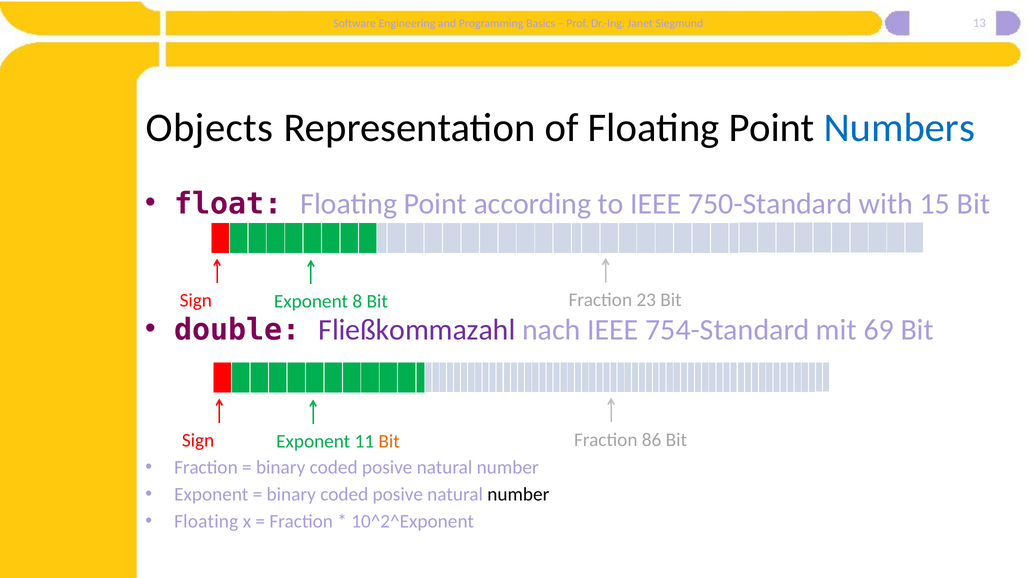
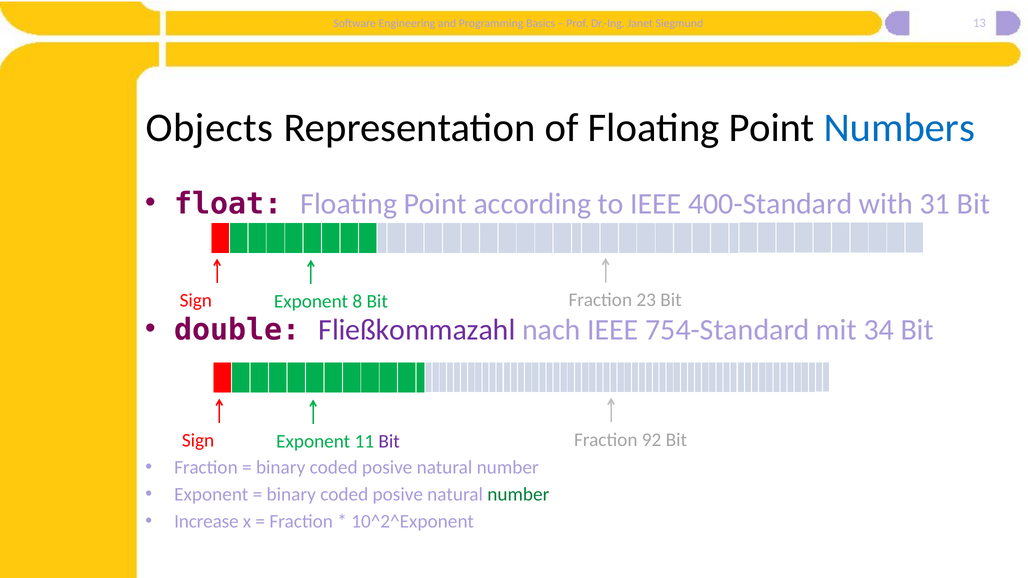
750-Standard: 750-Standard -> 400-Standard
15: 15 -> 31
69: 69 -> 34
Bit at (389, 442) colour: orange -> purple
86: 86 -> 92
number at (518, 495) colour: black -> green
Floating at (206, 521): Floating -> Increase
